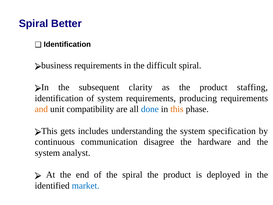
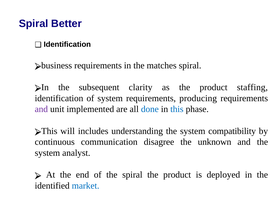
difficult: difficult -> matches
and at (41, 109) colour: orange -> purple
compatibility: compatibility -> implemented
this at (177, 109) colour: orange -> blue
gets: gets -> will
specification: specification -> compatibility
hardware: hardware -> unknown
